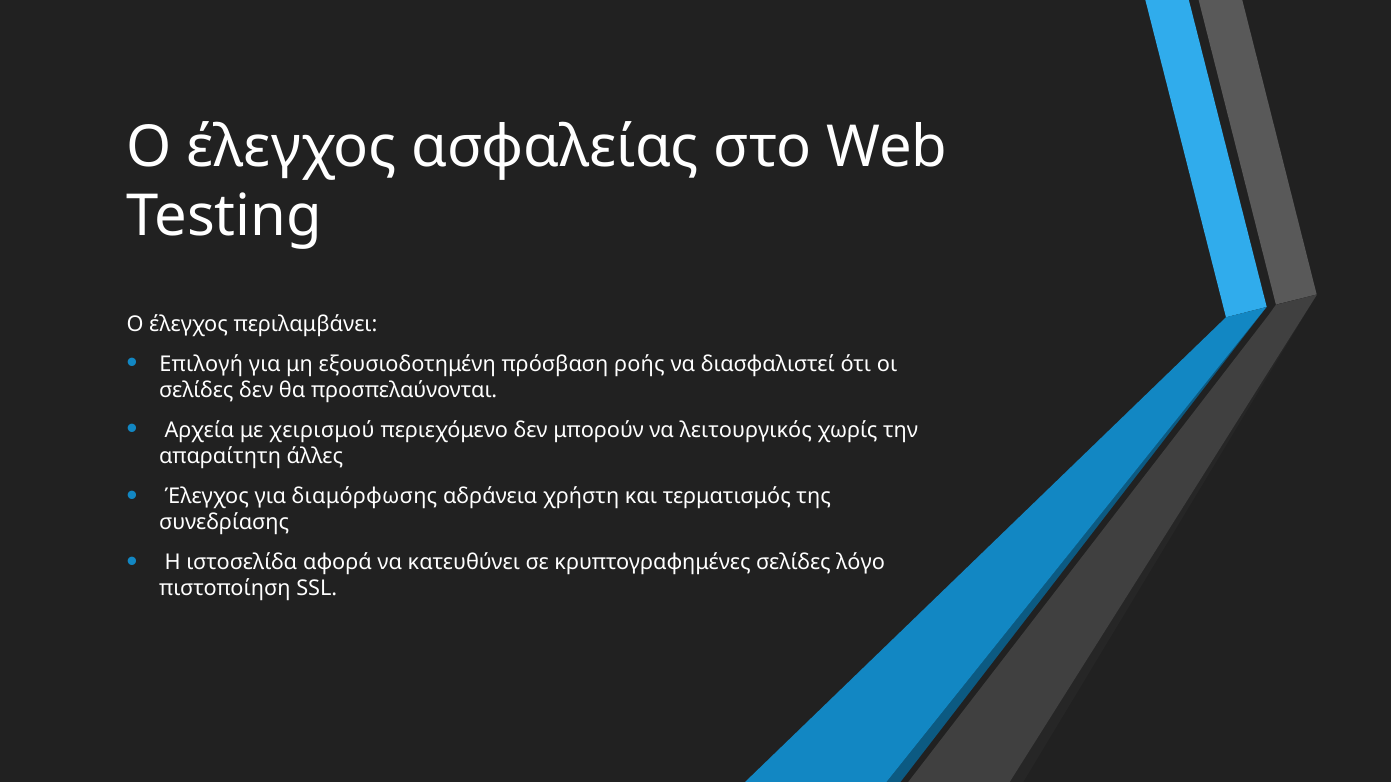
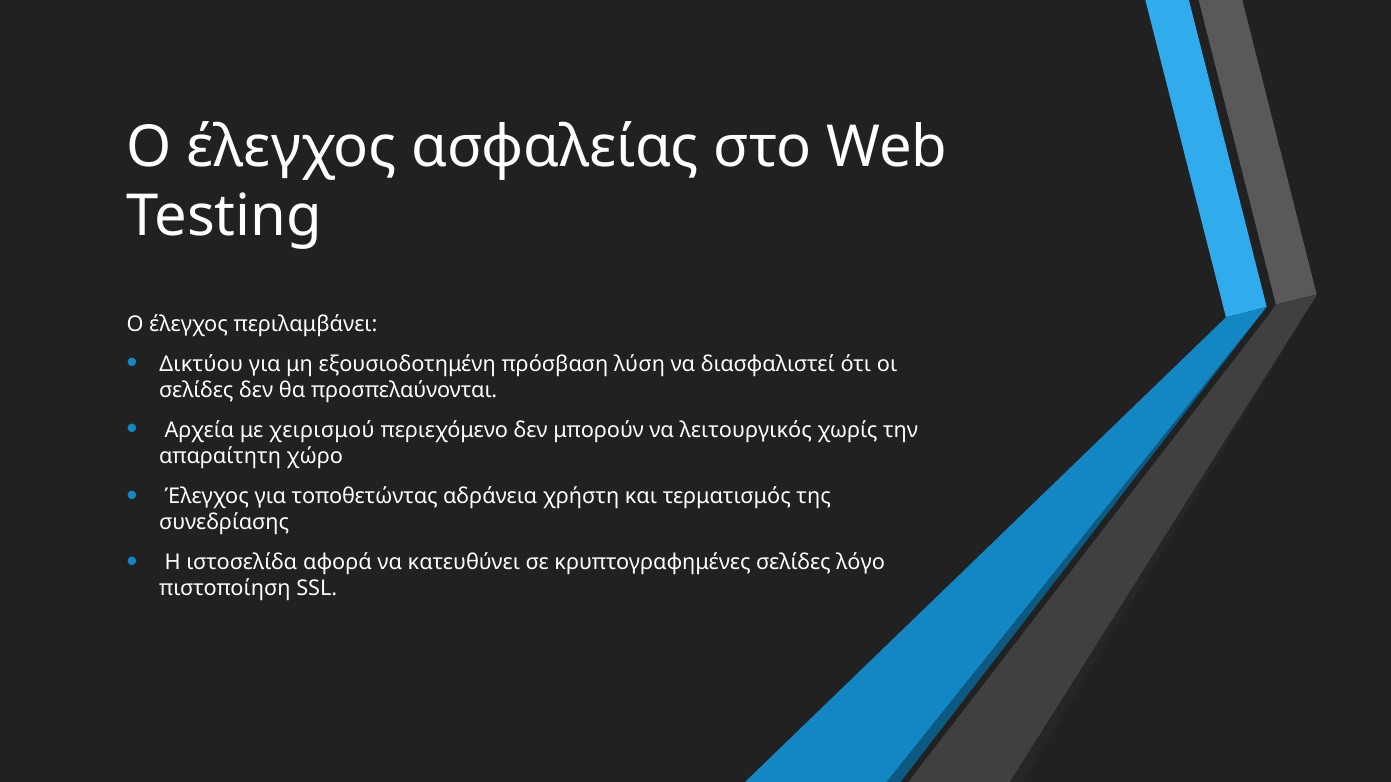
Επιλογή: Επιλογή -> Δικτύου
ροής: ροής -> λύση
άλλες: άλλες -> χώρο
διαμόρφωσης: διαμόρφωσης -> τοποθετώντας
